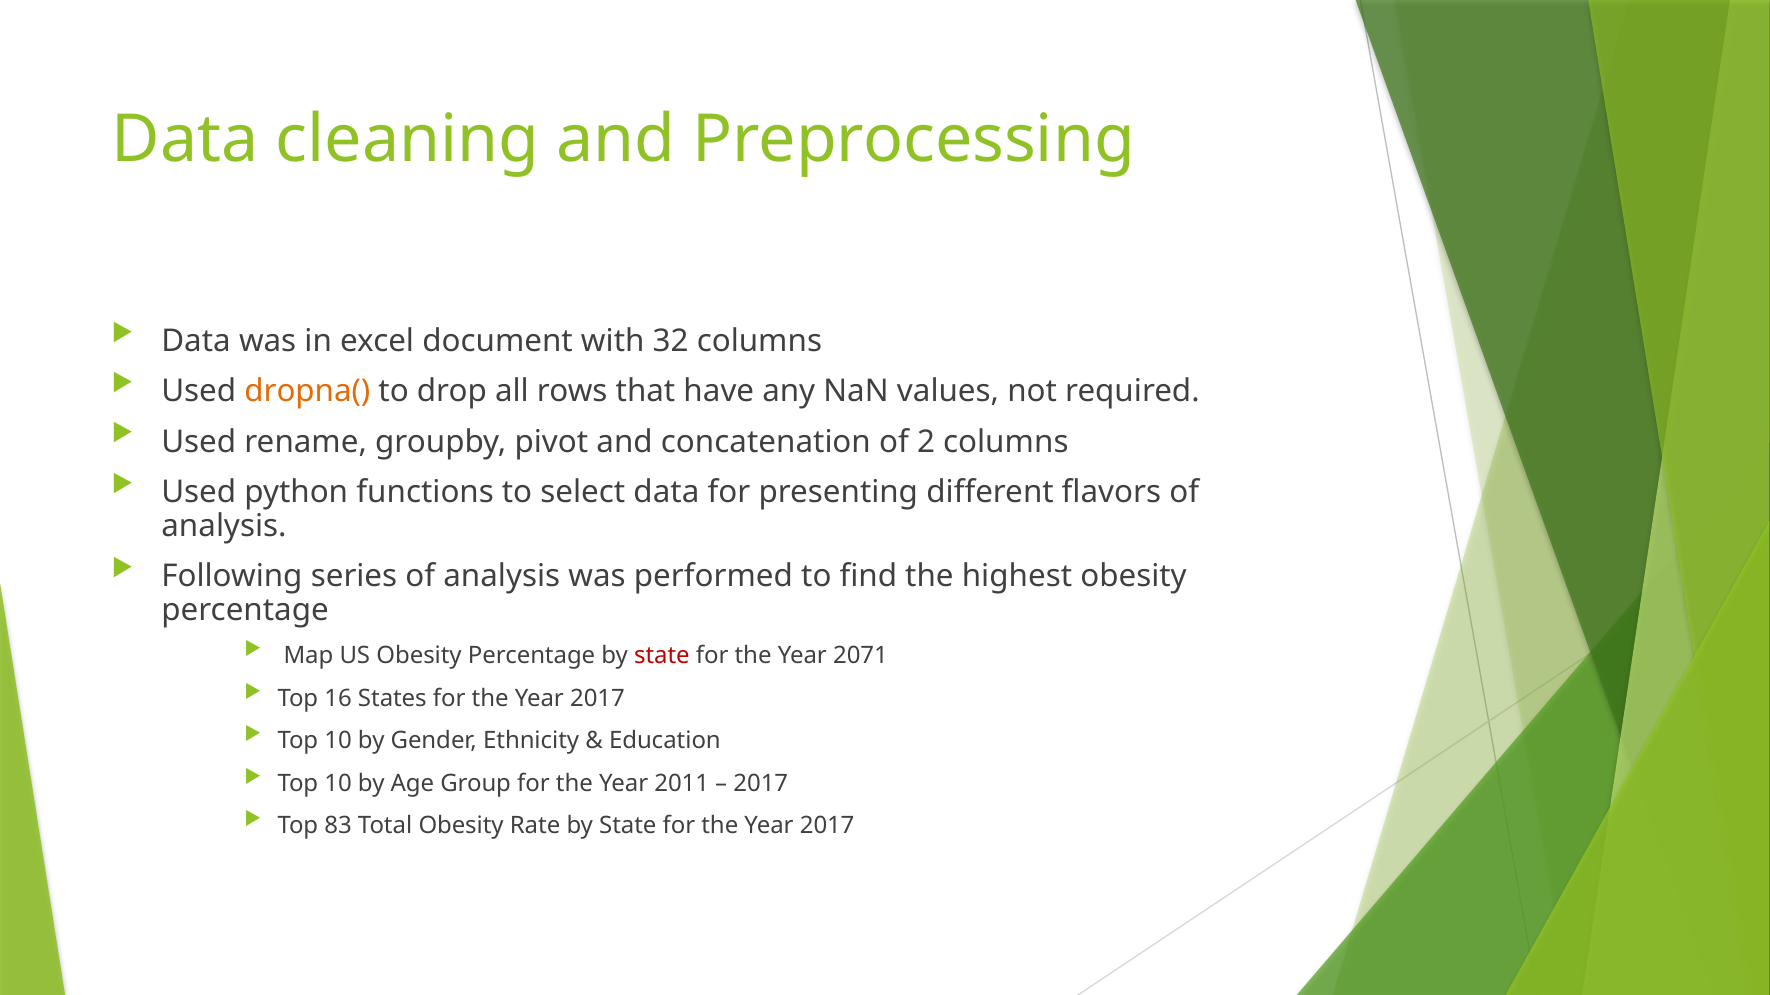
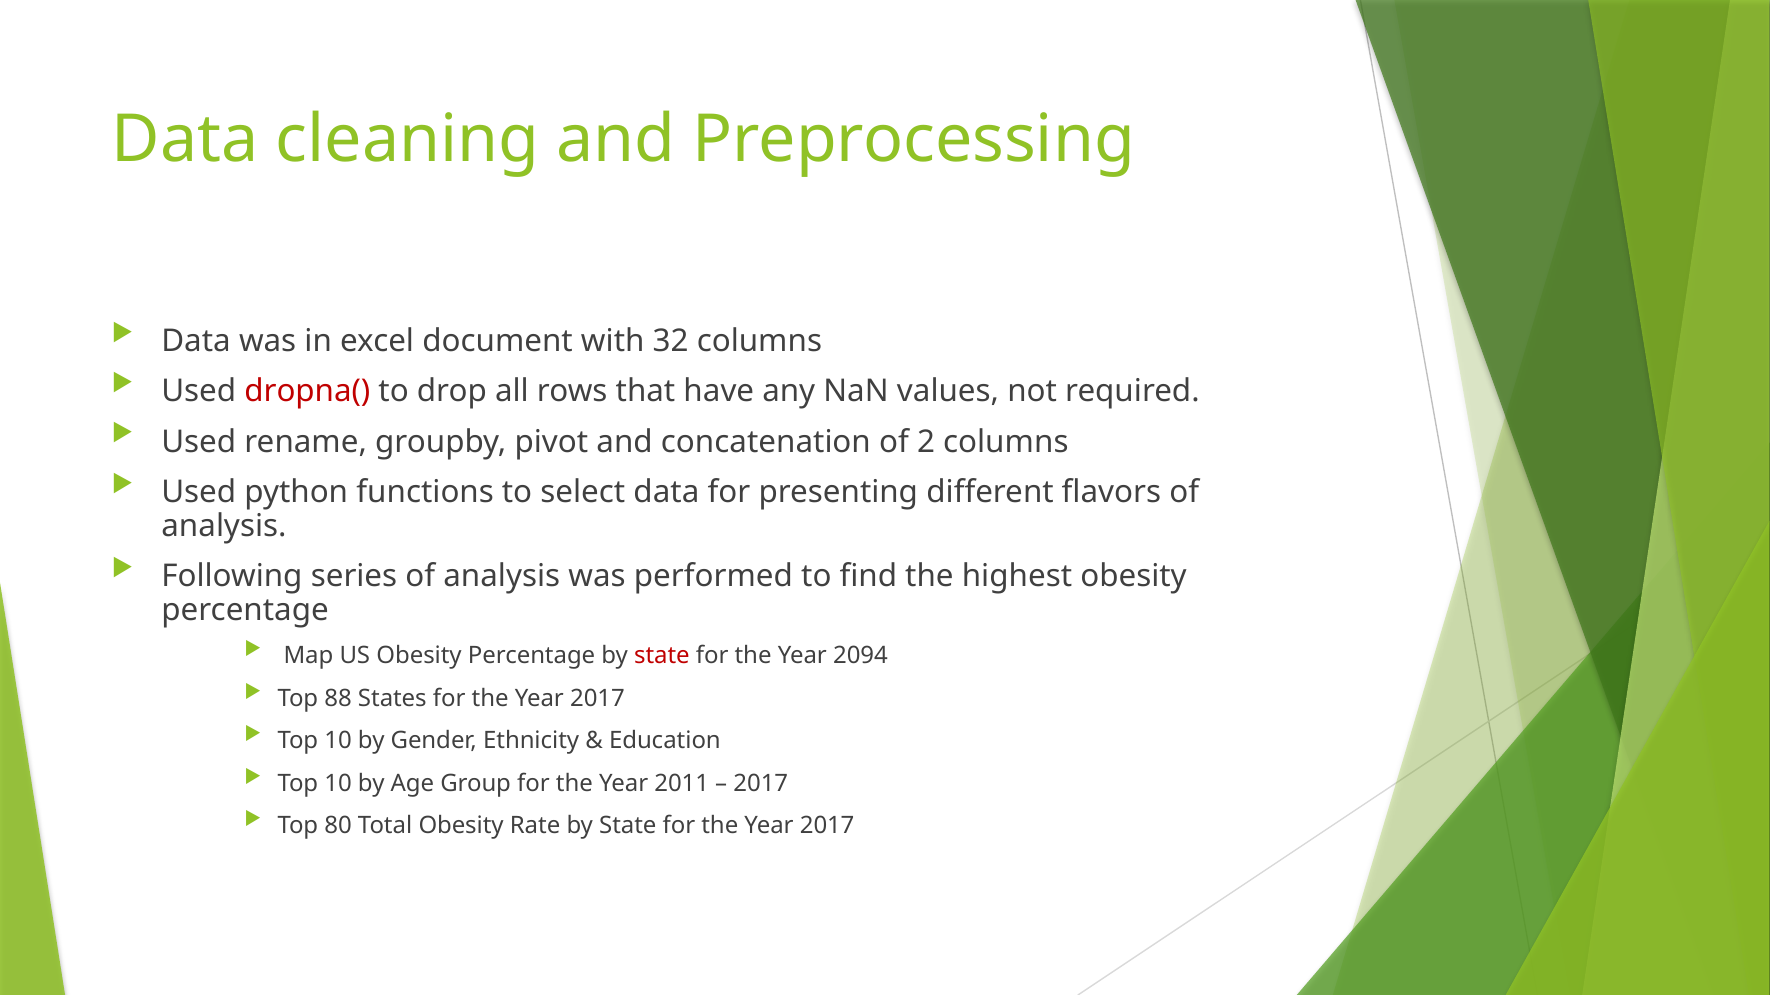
dropna( colour: orange -> red
2071: 2071 -> 2094
16: 16 -> 88
83: 83 -> 80
